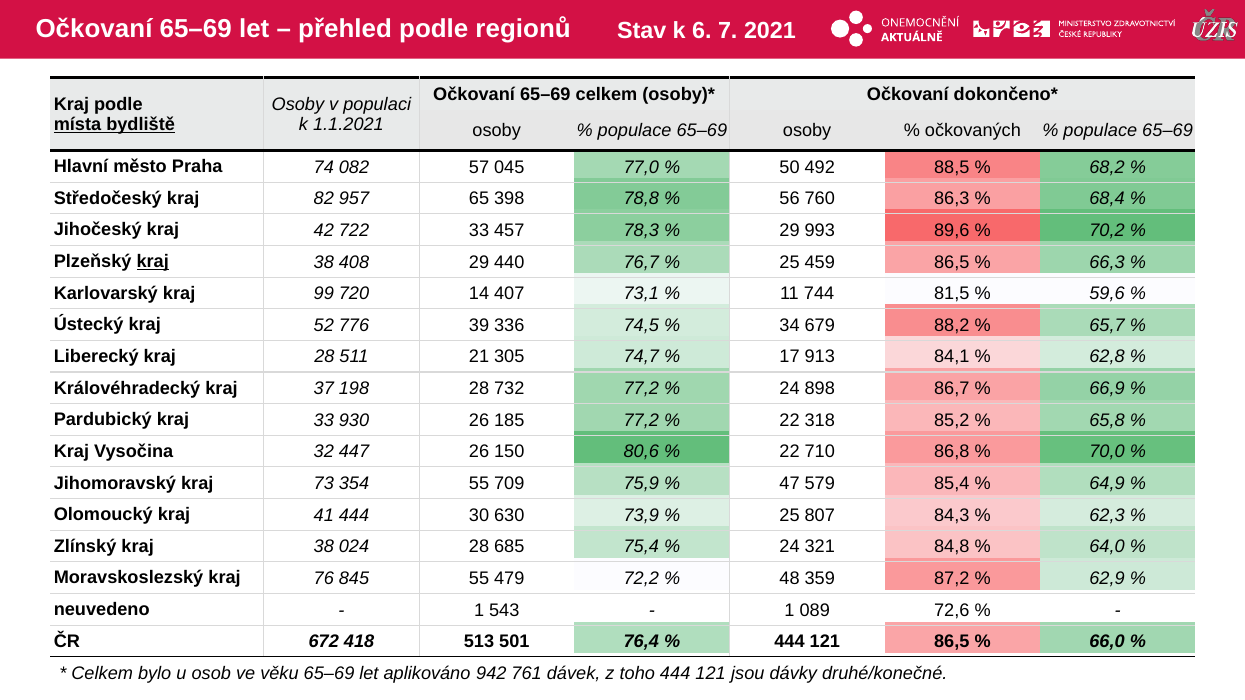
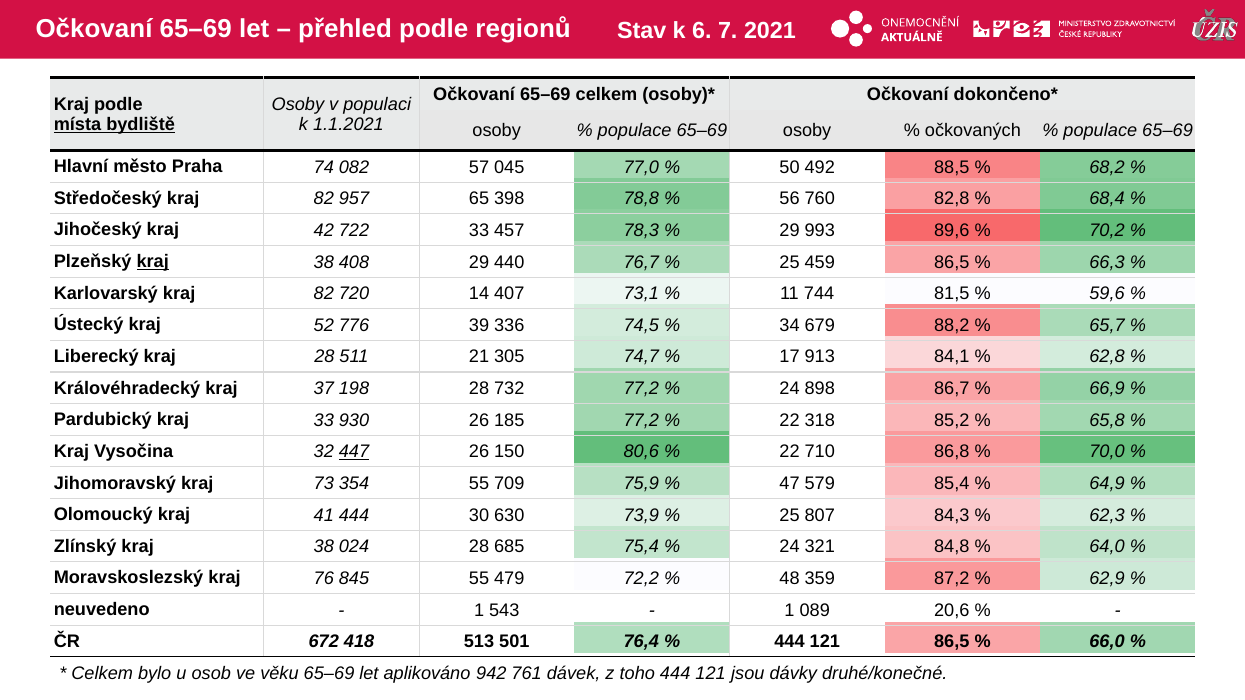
86,3: 86,3 -> 82,8
Karlovarský kraj 99: 99 -> 82
447 underline: none -> present
72,6: 72,6 -> 20,6
